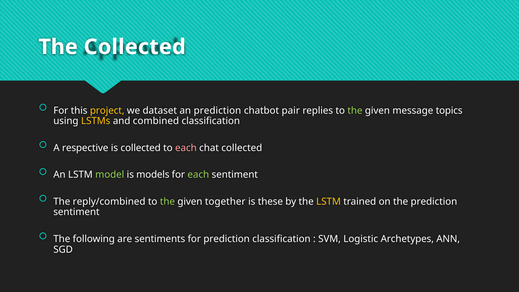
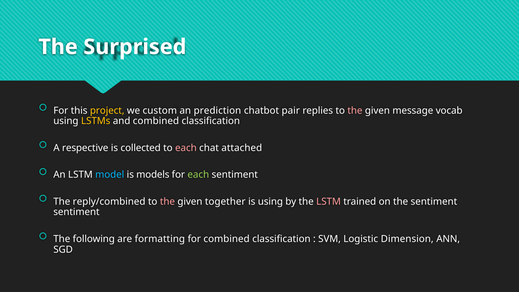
The Collected: Collected -> Surprised
dataset: dataset -> custom
the at (355, 110) colour: light green -> pink
topics: topics -> vocab
chat collected: collected -> attached
model colour: light green -> light blue
the at (167, 202) colour: light green -> pink
is these: these -> using
LSTM at (329, 202) colour: yellow -> pink
the prediction: prediction -> sentiment
sentiments: sentiments -> formatting
for prediction: prediction -> combined
Archetypes: Archetypes -> Dimension
